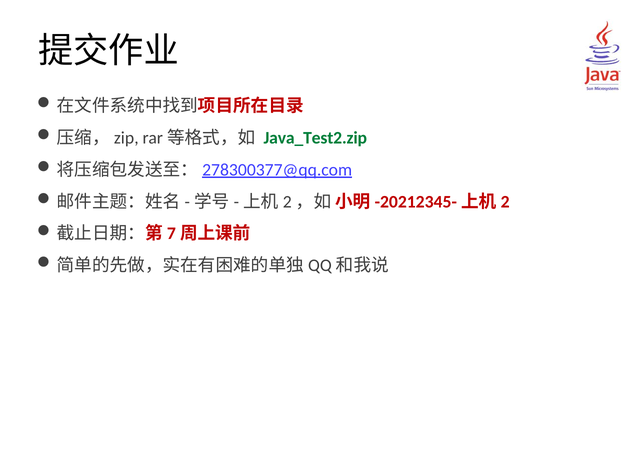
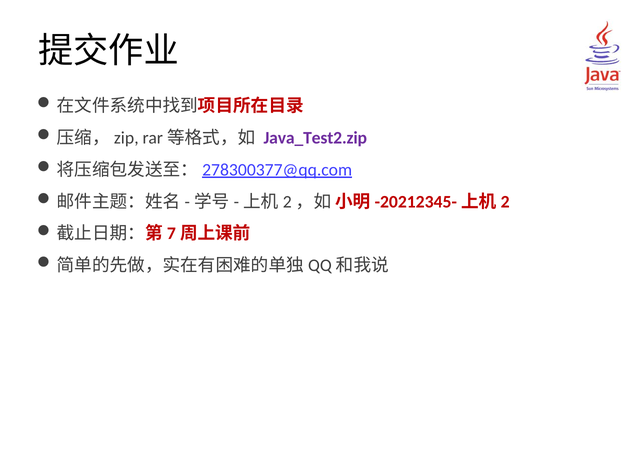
Java_Test2.zip colour: green -> purple
